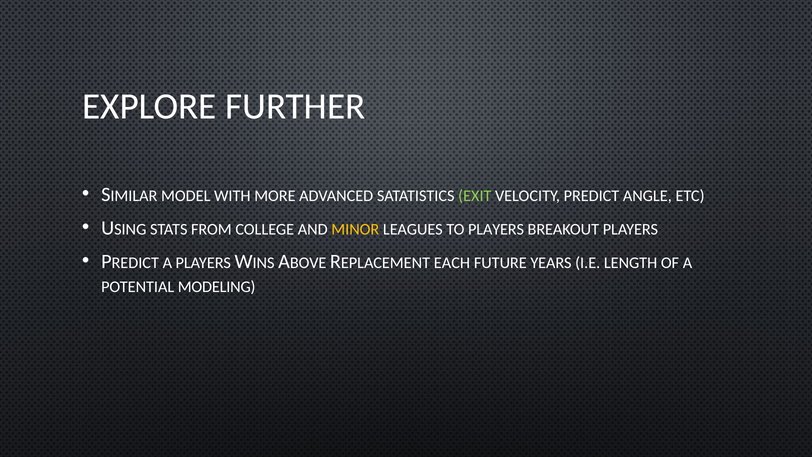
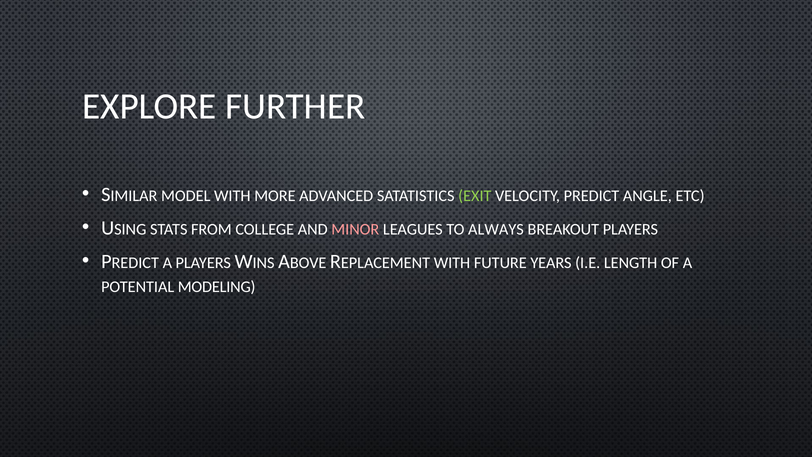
MINOR colour: yellow -> pink
TO PLAYERS: PLAYERS -> ALWAYS
EACH at (452, 263): EACH -> WITH
